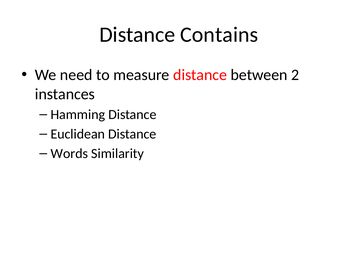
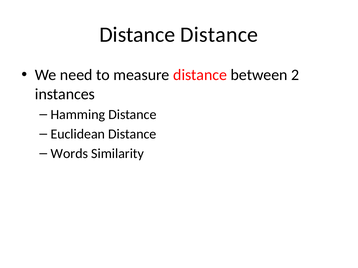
Distance Contains: Contains -> Distance
